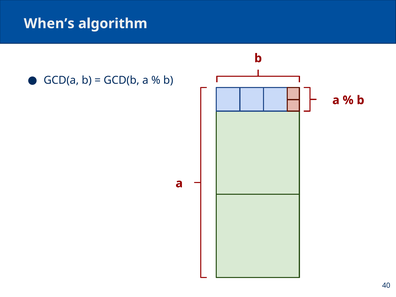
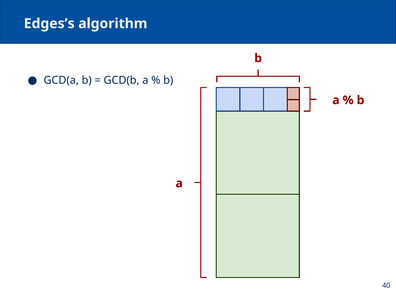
When’s: When’s -> Edges’s
